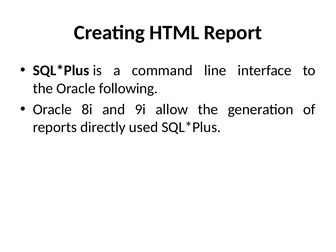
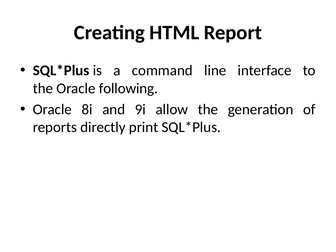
used: used -> print
